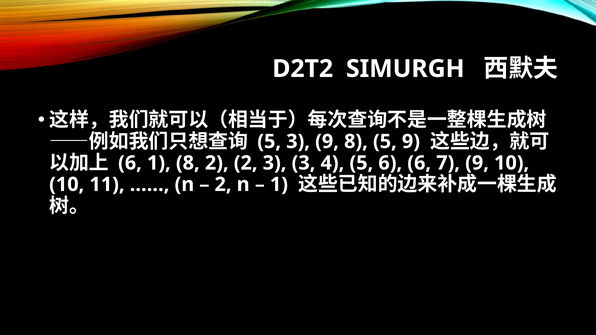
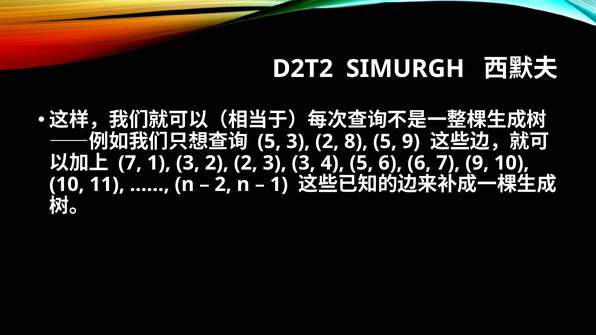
5 3 9: 9 -> 2
6 at (130, 163): 6 -> 7
1 8: 8 -> 3
